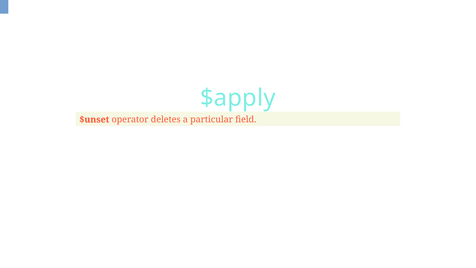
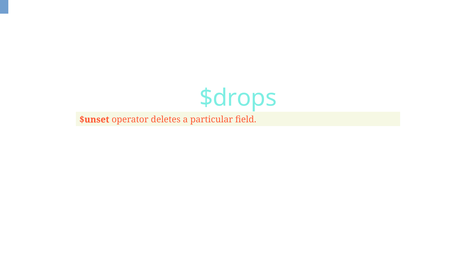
$apply: $apply -> $drops
